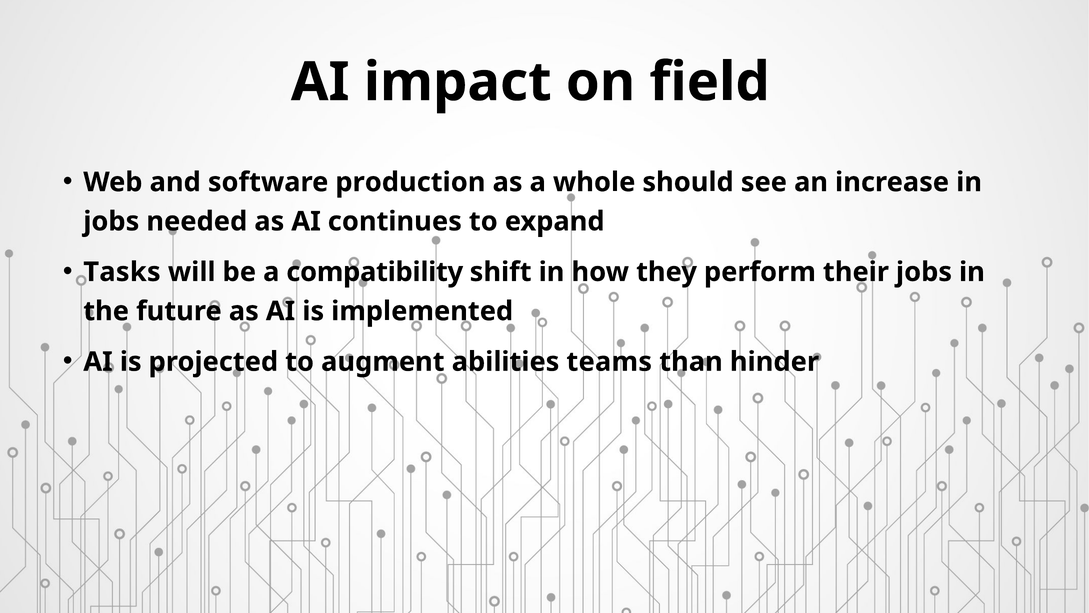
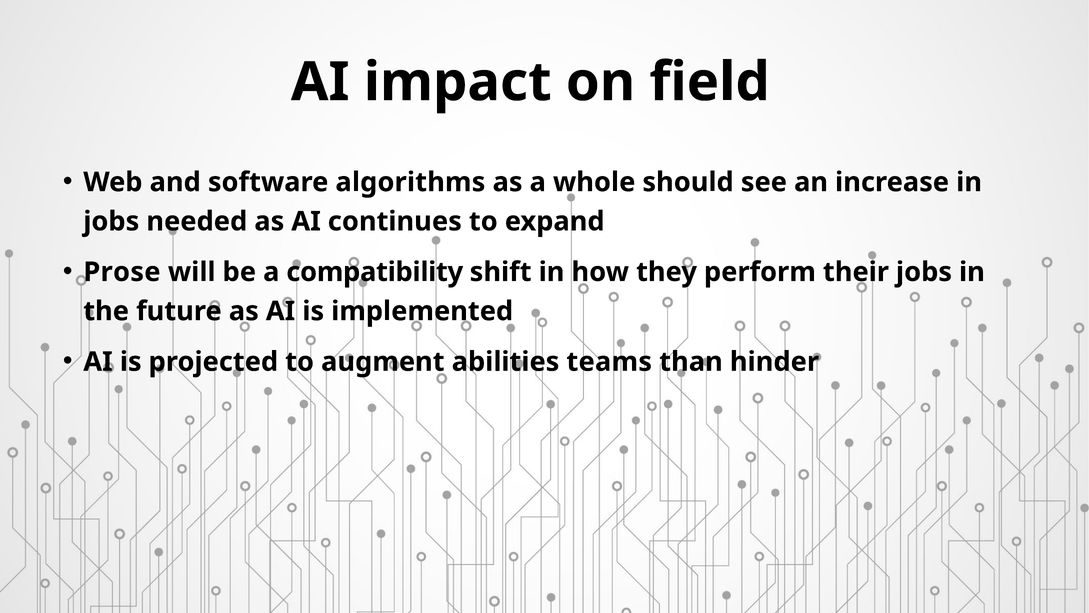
production: production -> algorithms
Tasks: Tasks -> Prose
